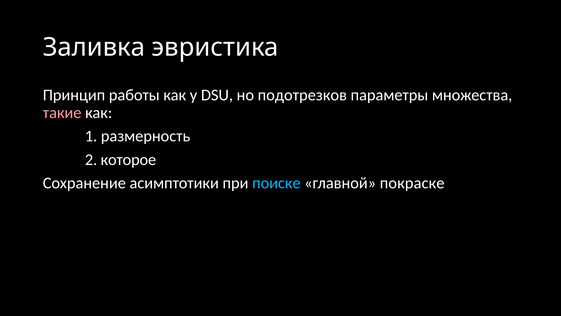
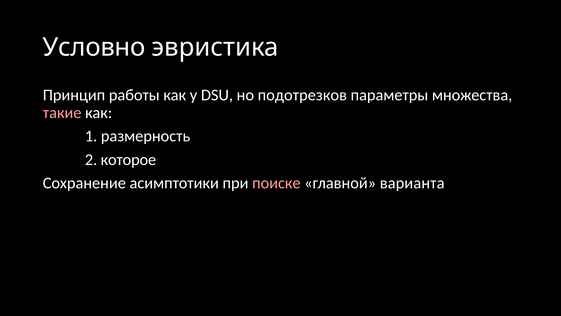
Заливка: Заливка -> Условно
поиске colour: light blue -> pink
покраске: покраске -> варианта
